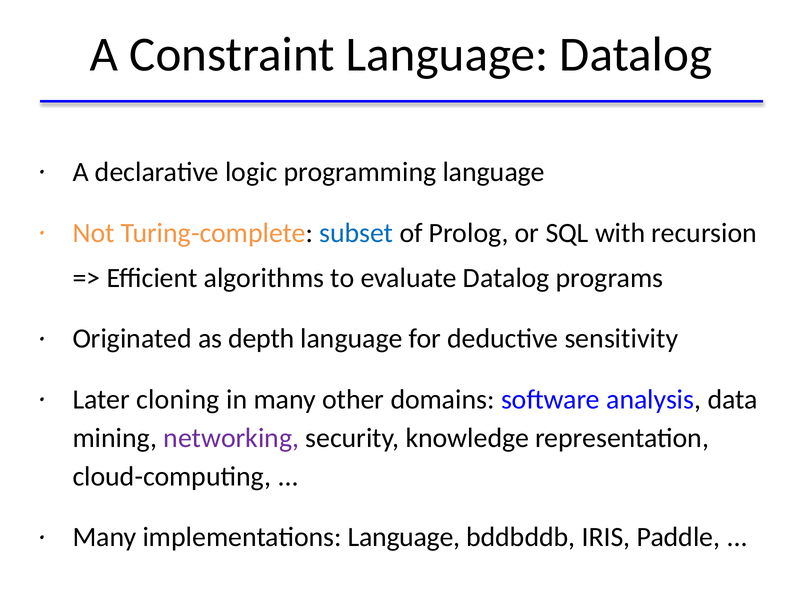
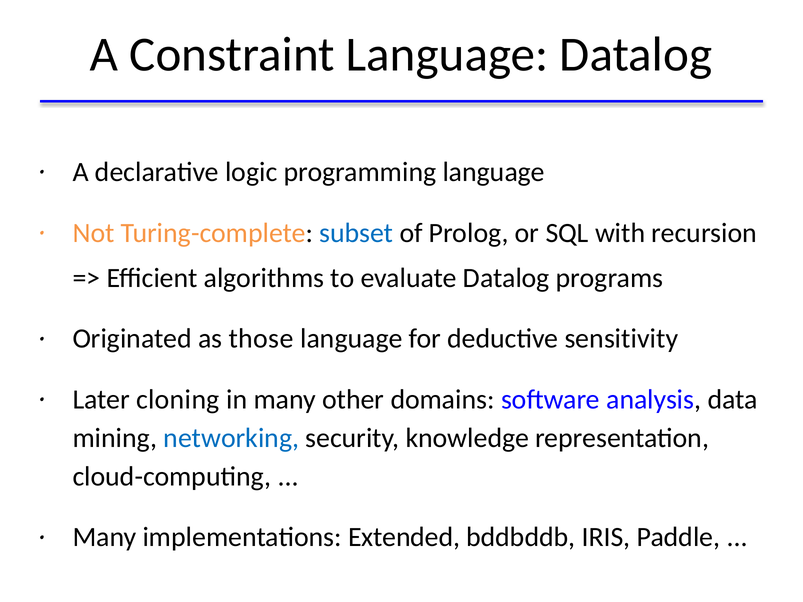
depth: depth -> those
networking colour: purple -> blue
implementations Language: Language -> Extended
